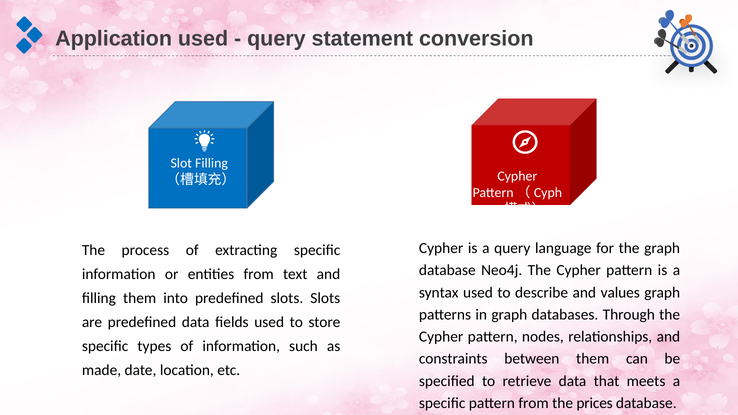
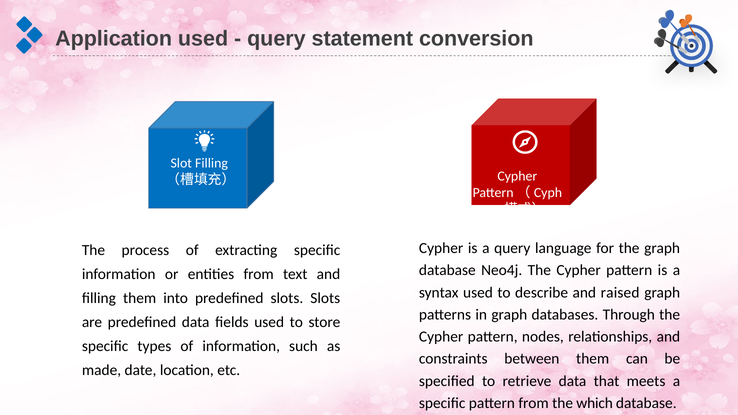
values: values -> raised
prices: prices -> which
